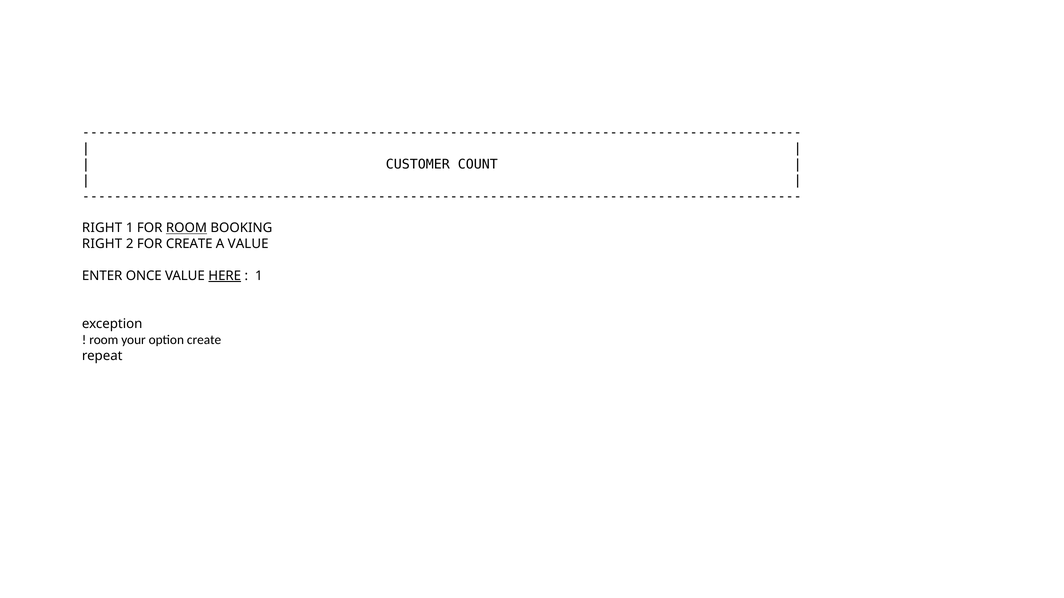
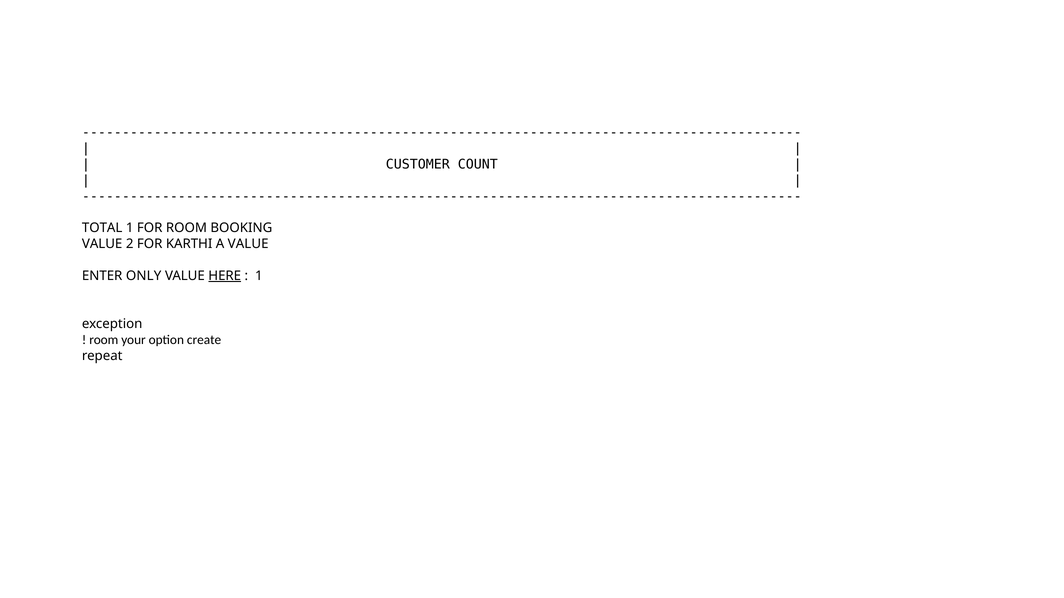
RIGHT at (102, 228): RIGHT -> TOTAL
ROOM at (186, 228) underline: present -> none
RIGHT at (102, 244): RIGHT -> VALUE
FOR CREATE: CREATE -> KARTHI
ONCE: ONCE -> ONLY
